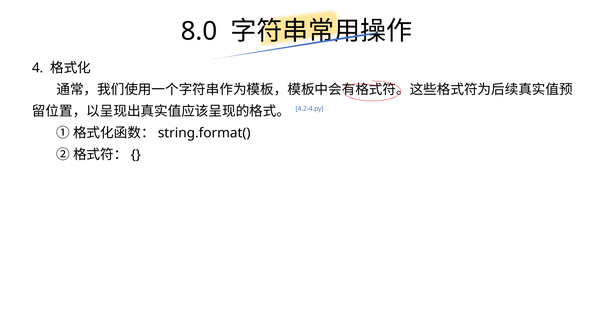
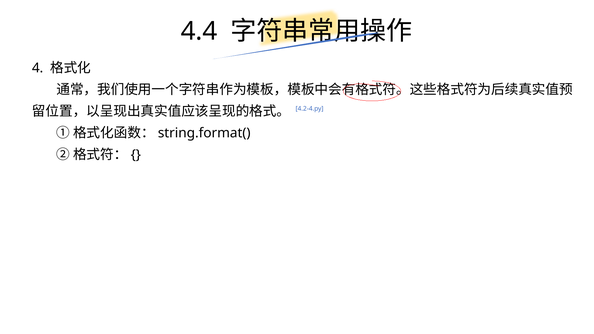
8.0: 8.0 -> 4.4
